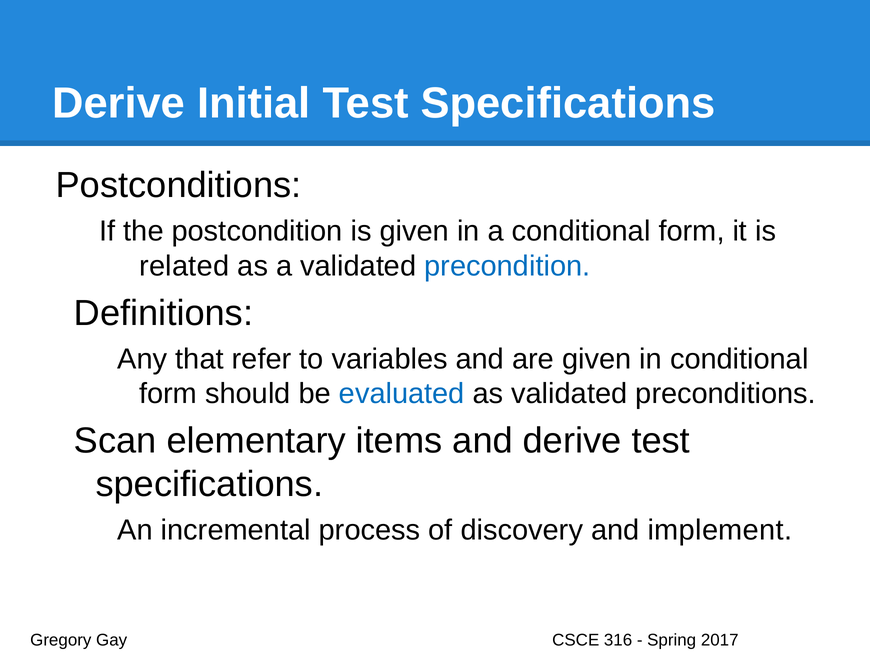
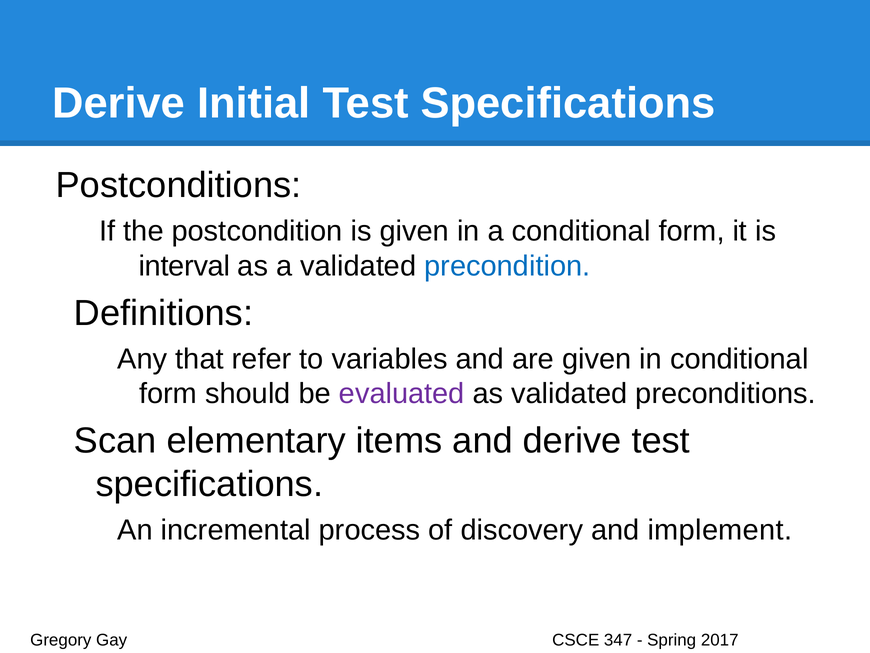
related: related -> interval
evaluated colour: blue -> purple
316: 316 -> 347
